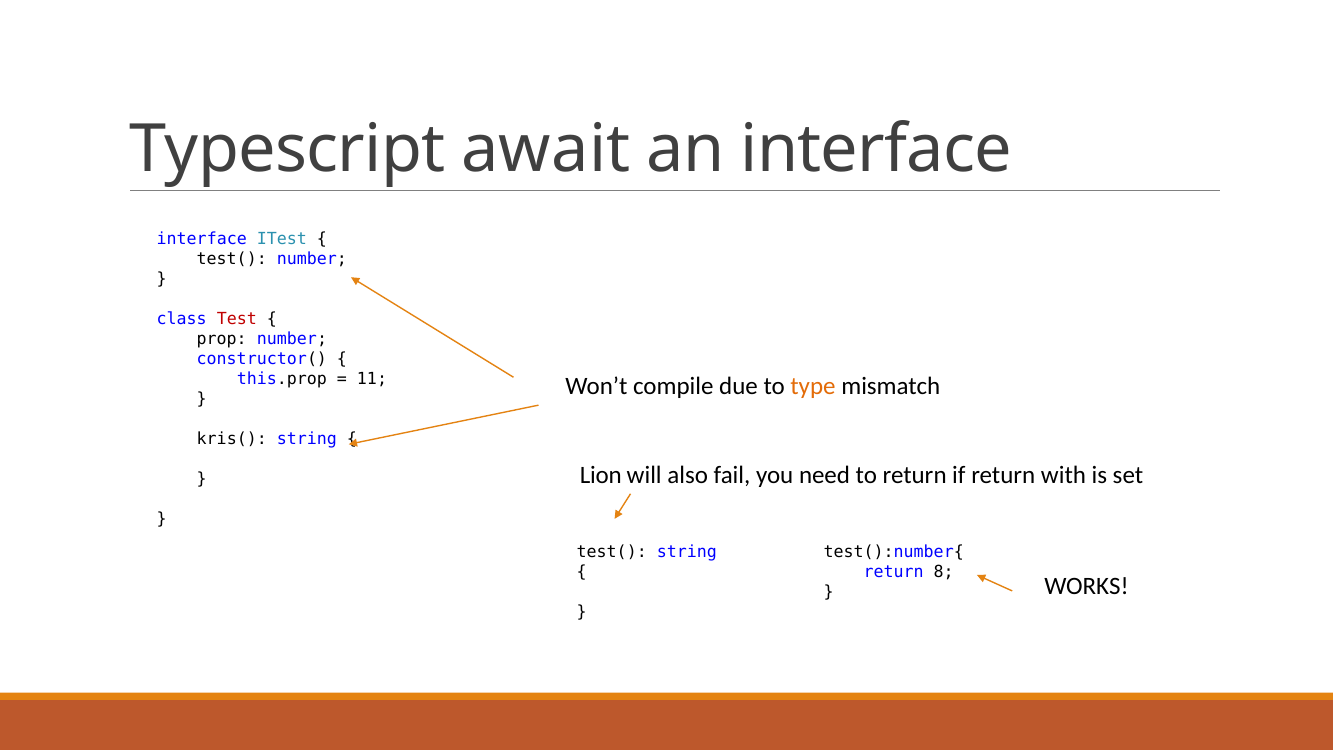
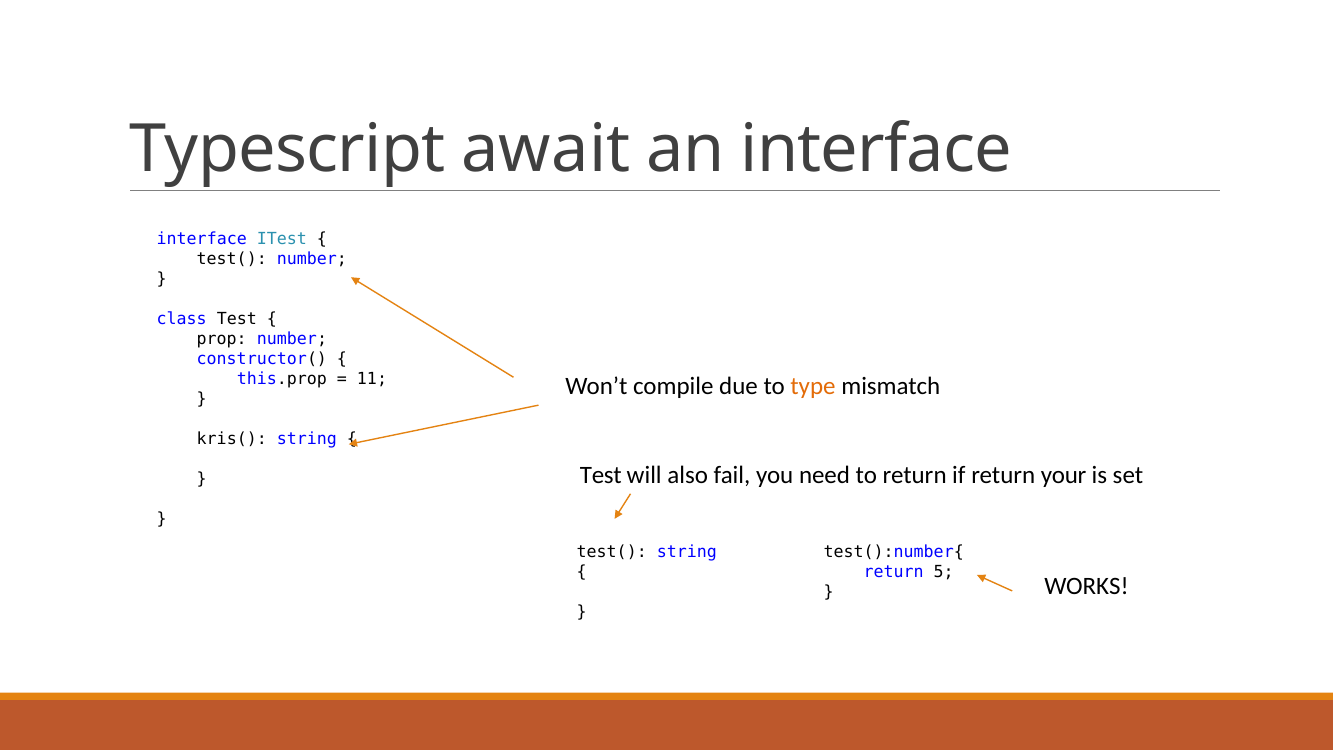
Test at (237, 319) colour: red -> black
Lion at (601, 475): Lion -> Test
with: with -> your
8: 8 -> 5
